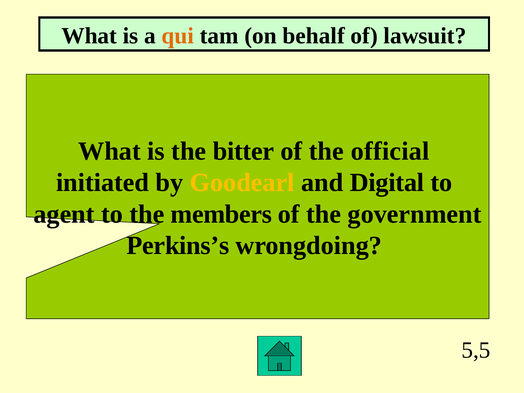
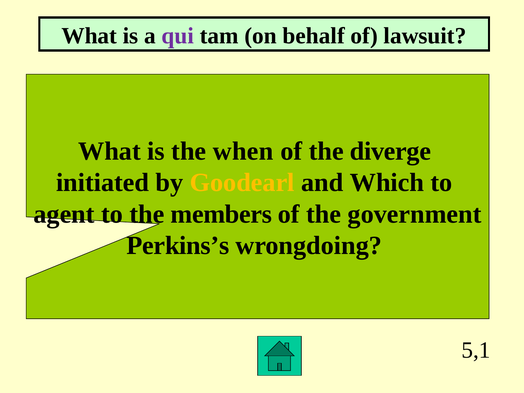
qui colour: orange -> purple
bitter: bitter -> when
official: official -> diverge
Digital: Digital -> Which
5,5: 5,5 -> 5,1
